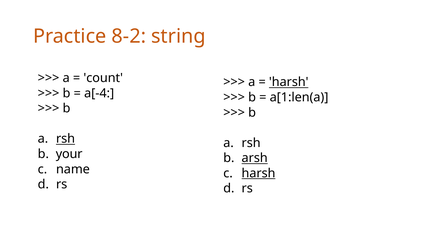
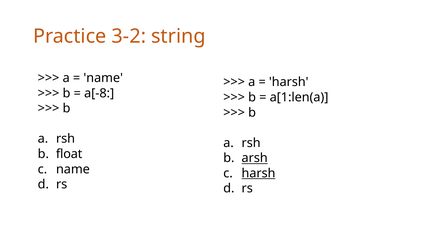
8-2: 8-2 -> 3-2
count at (103, 78): count -> name
harsh at (289, 82) underline: present -> none
a[-4: a[-4 -> a[-8
rsh at (66, 139) underline: present -> none
your: your -> float
